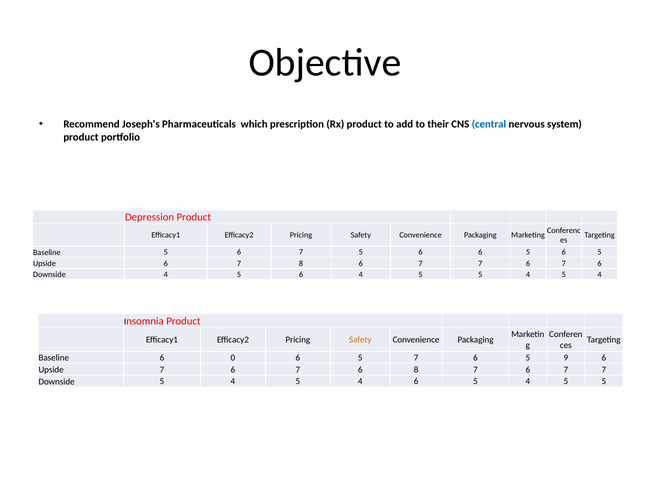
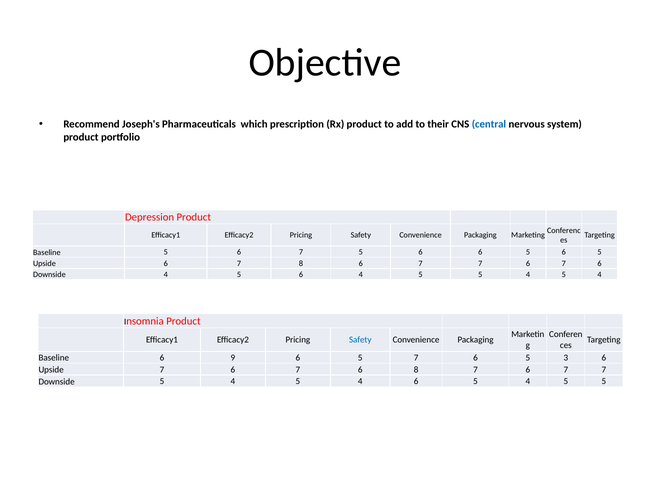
Safety at (360, 340) colour: orange -> blue
0: 0 -> 9
9: 9 -> 3
